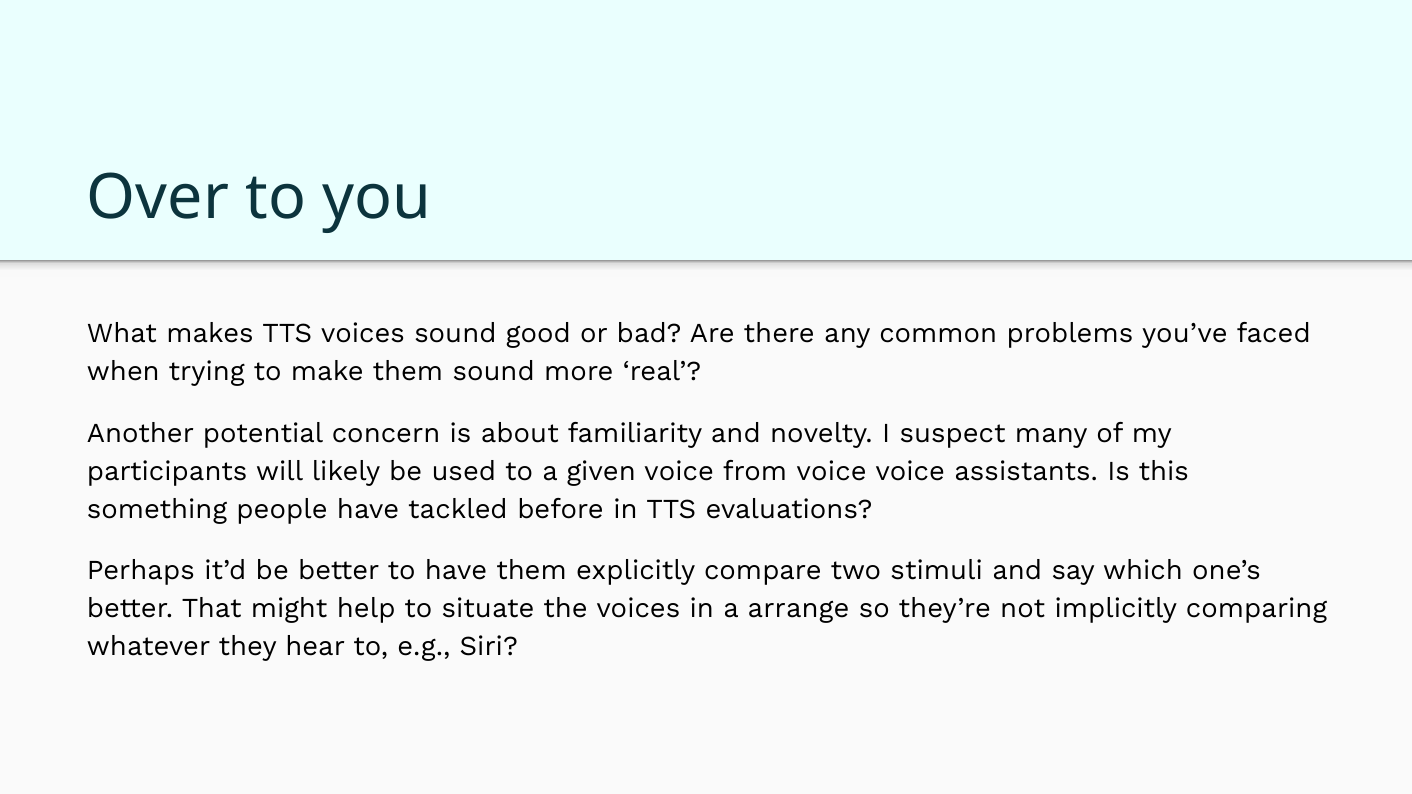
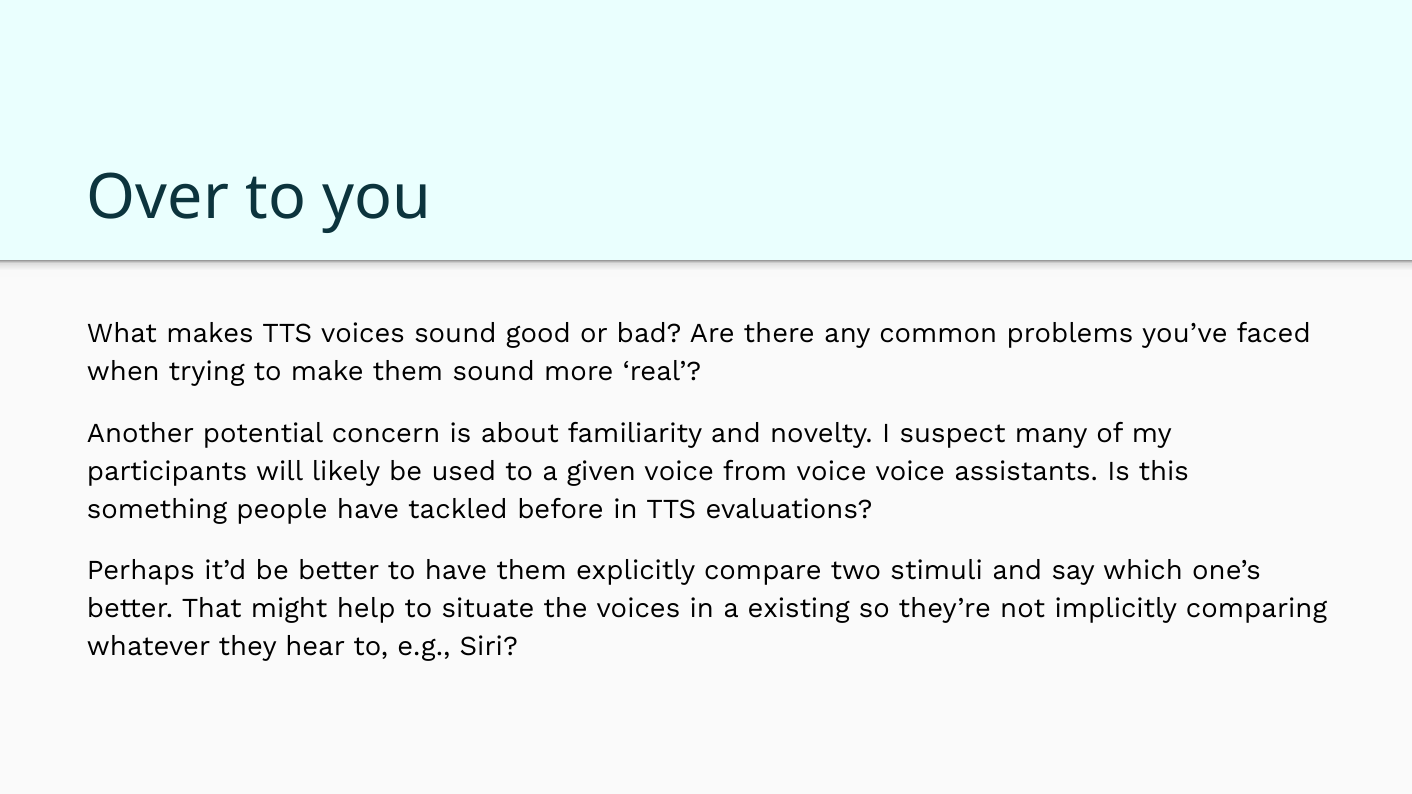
arrange: arrange -> existing
